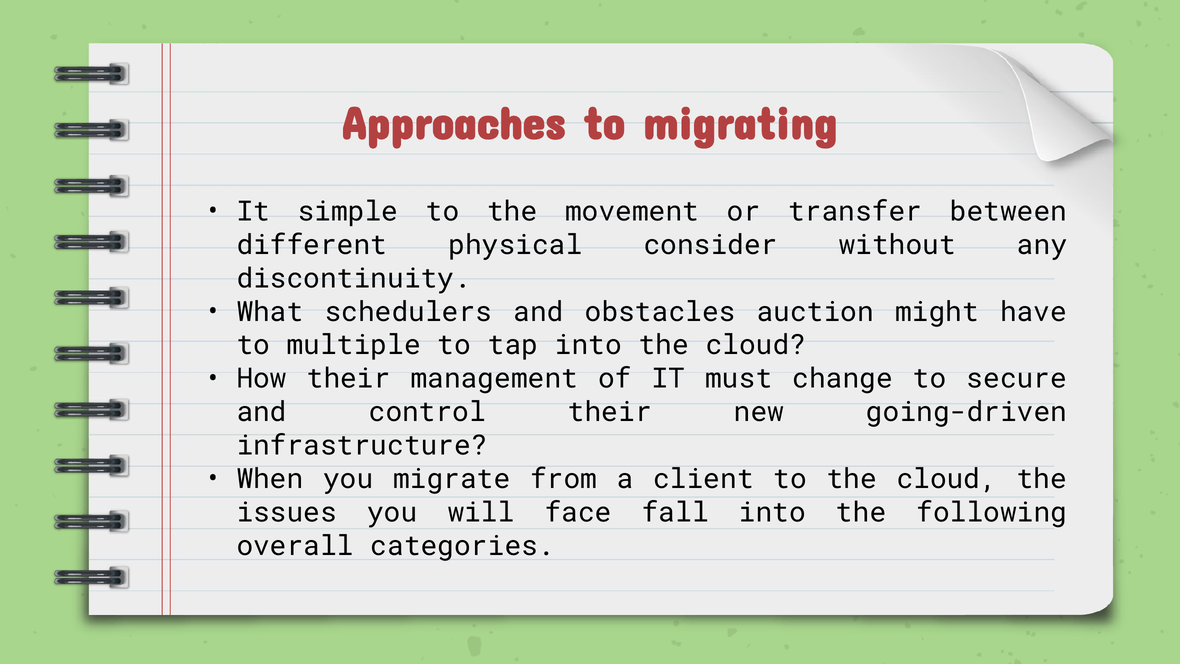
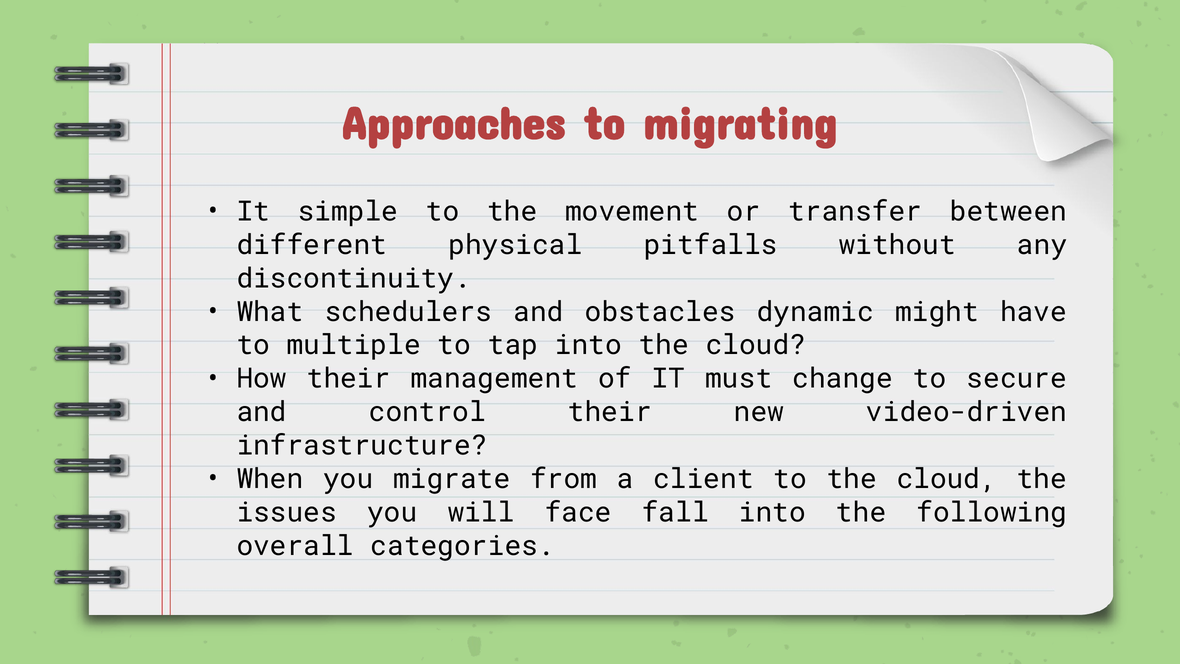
consider: consider -> pitfalls
auction: auction -> dynamic
going-driven: going-driven -> video-driven
